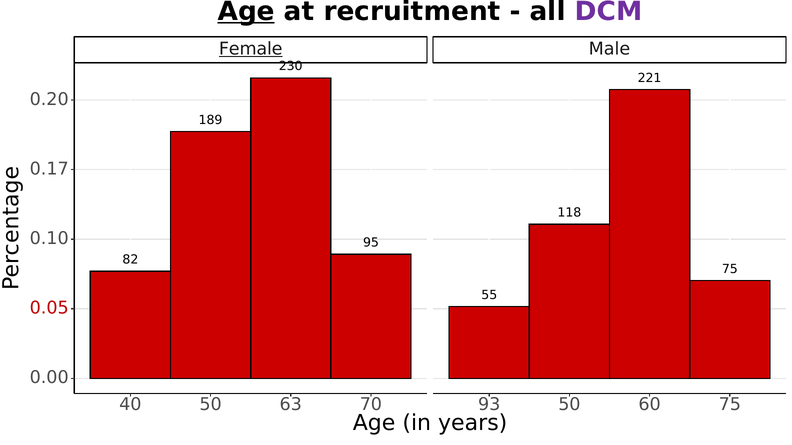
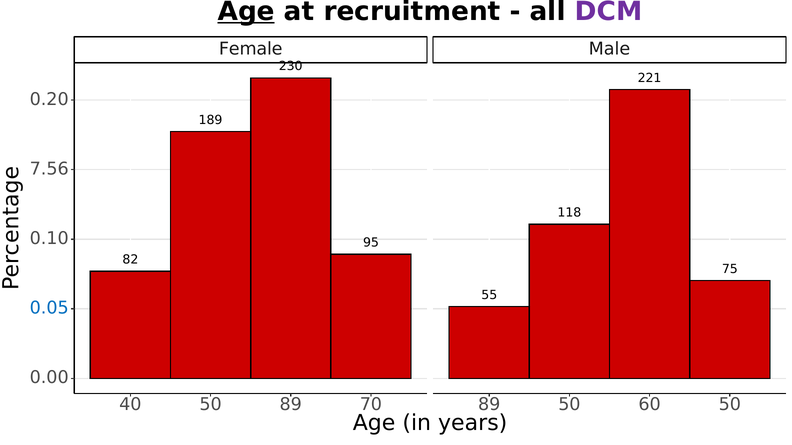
Female underline: present -> none
0.17: 0.17 -> 7.56
0.05 colour: red -> blue
50 63: 63 -> 89
70 93: 93 -> 89
60 75: 75 -> 50
